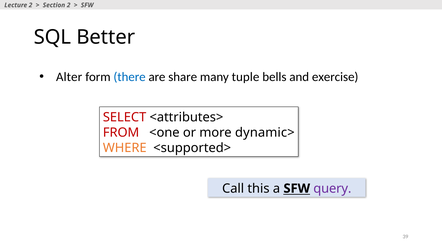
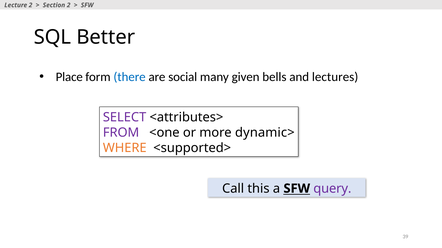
Alter: Alter -> Place
share: share -> social
tuple: tuple -> given
exercise: exercise -> lectures
SELECT colour: red -> purple
FROM colour: red -> purple
